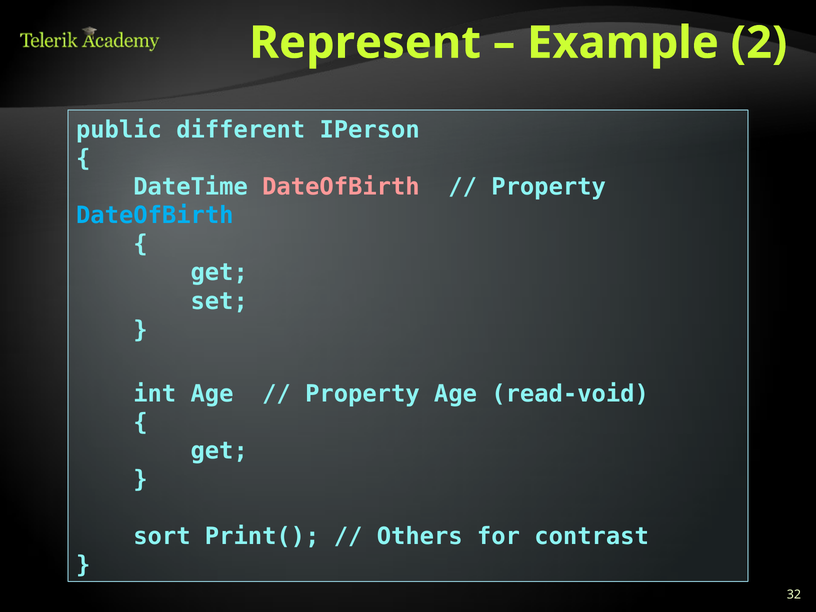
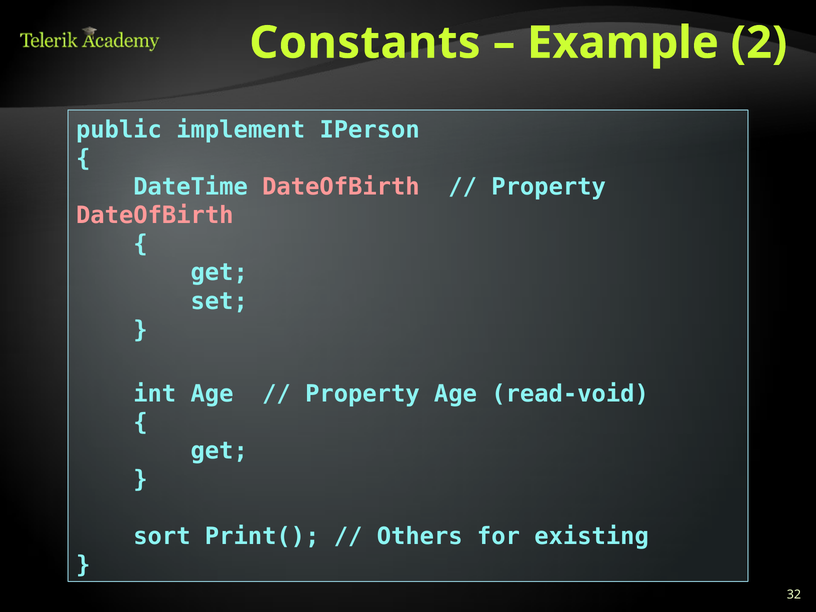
Represent: Represent -> Constants
different: different -> implement
DateOfBirth at (155, 216) colour: light blue -> pink
contrast: contrast -> existing
